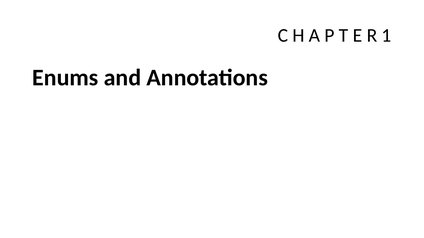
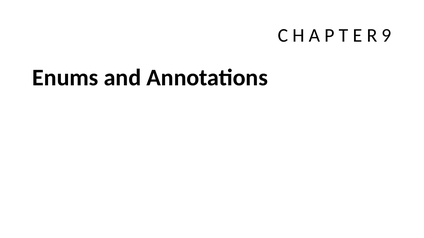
1: 1 -> 9
